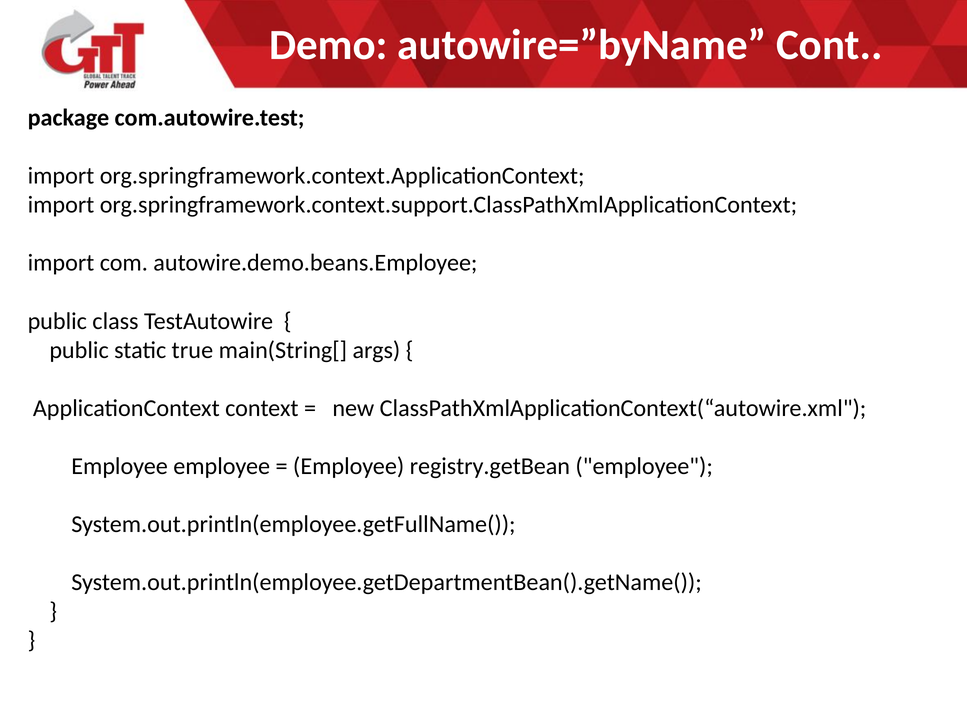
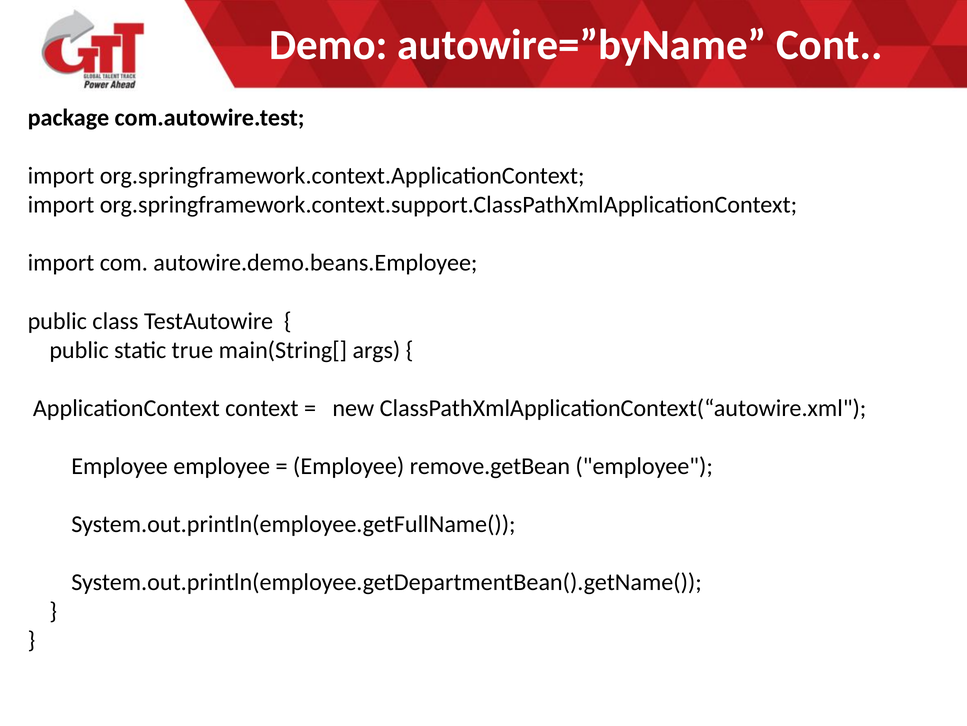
registry.getBean: registry.getBean -> remove.getBean
